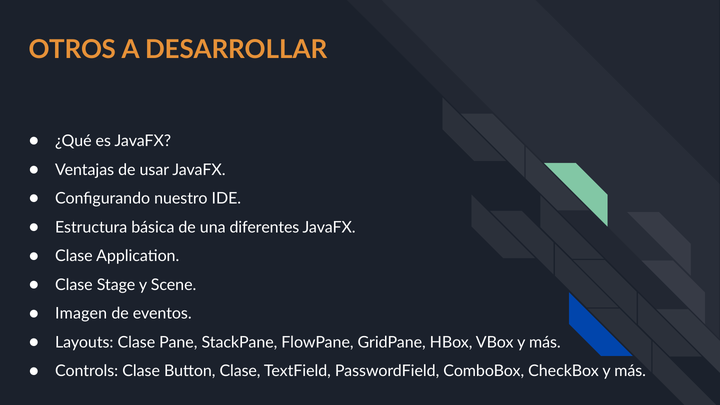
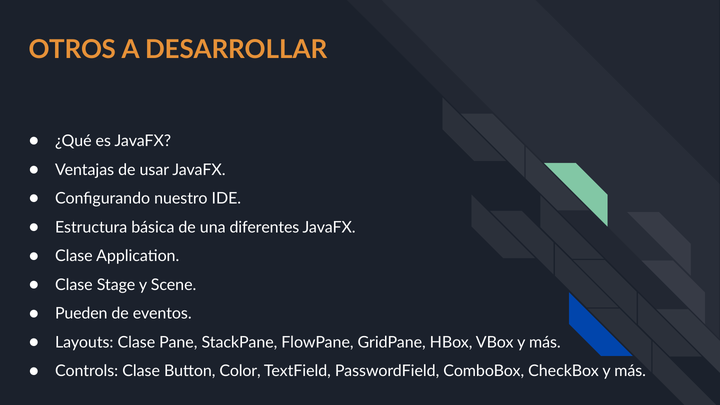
Imagen: Imagen -> Pueden
Button Clase: Clase -> Color
